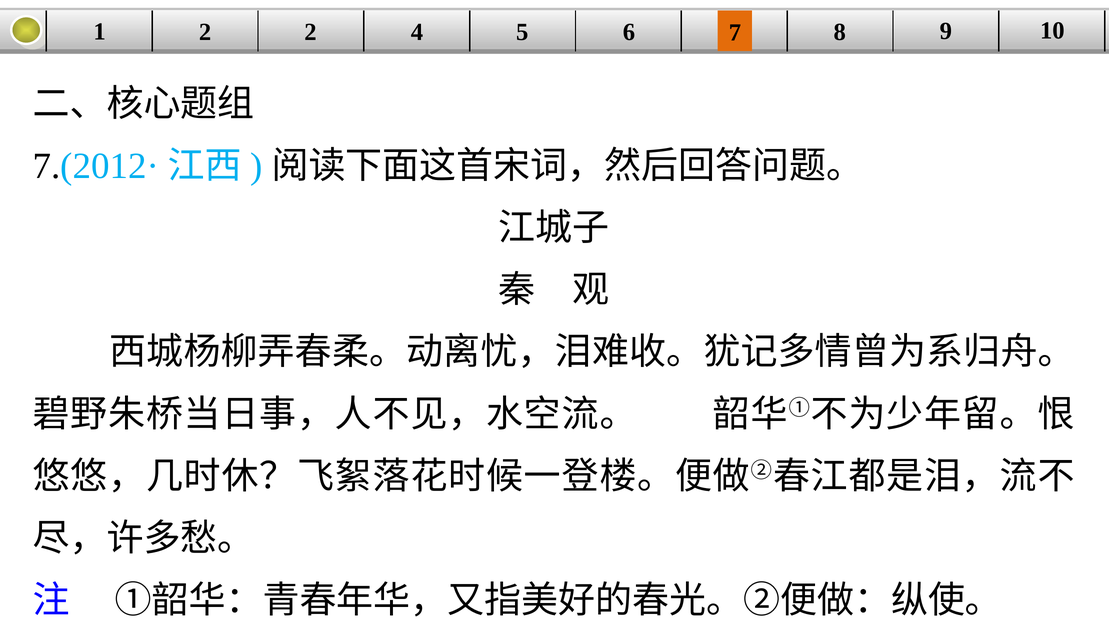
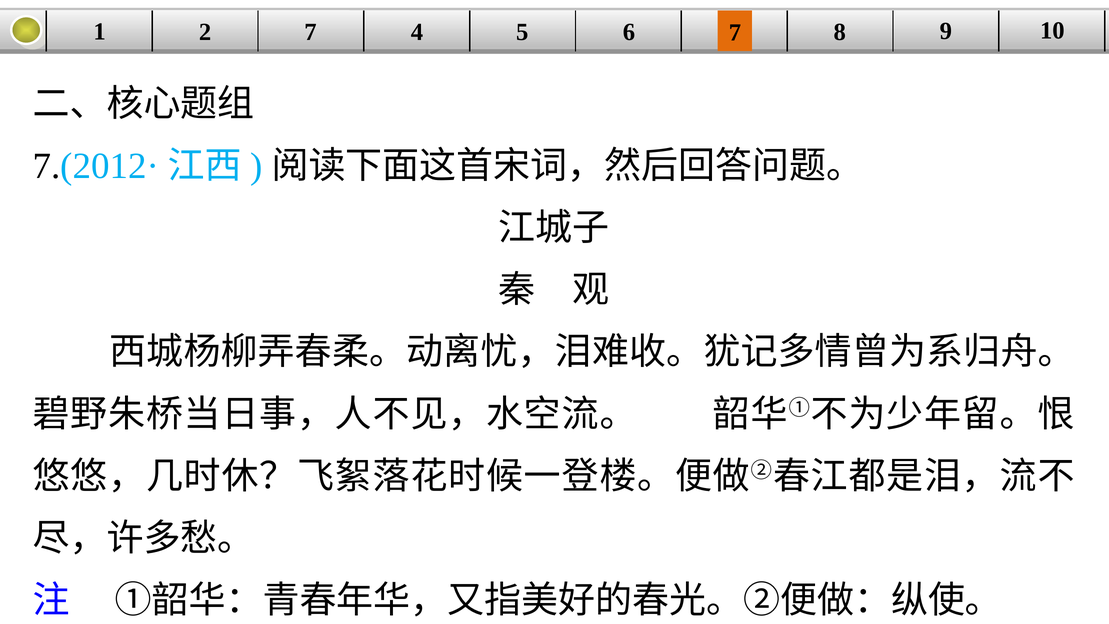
2 2: 2 -> 7
